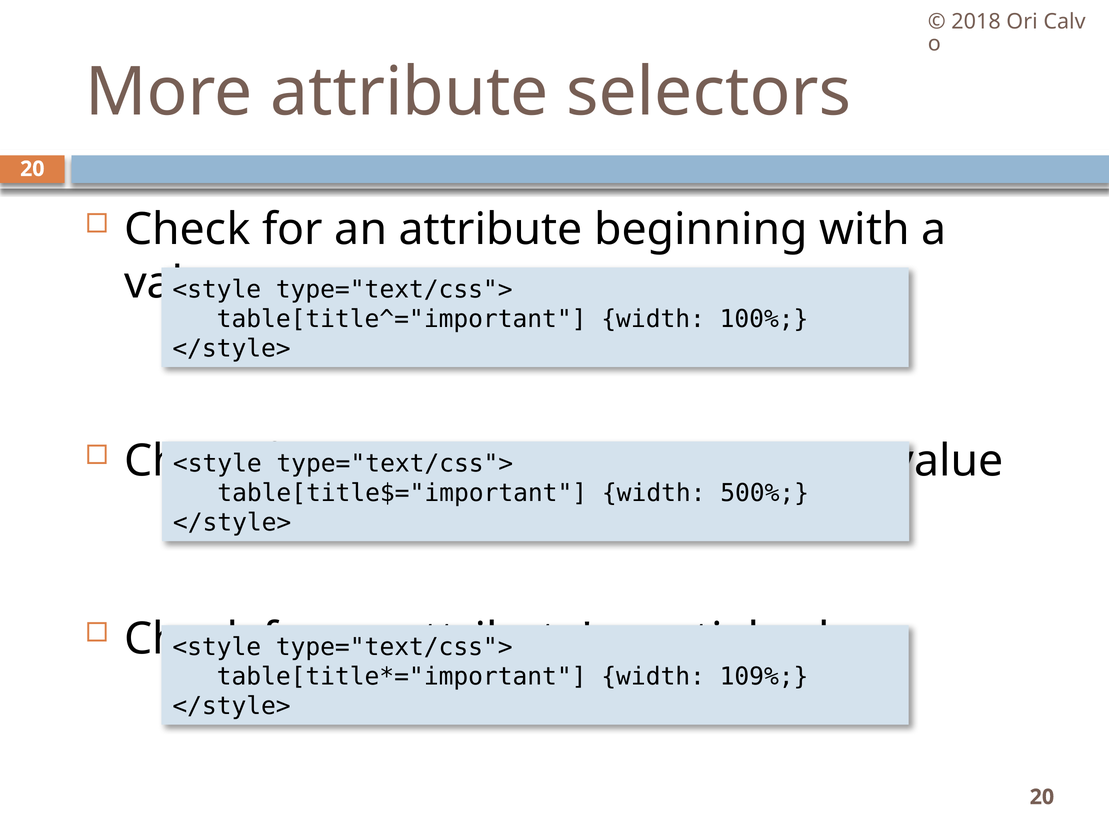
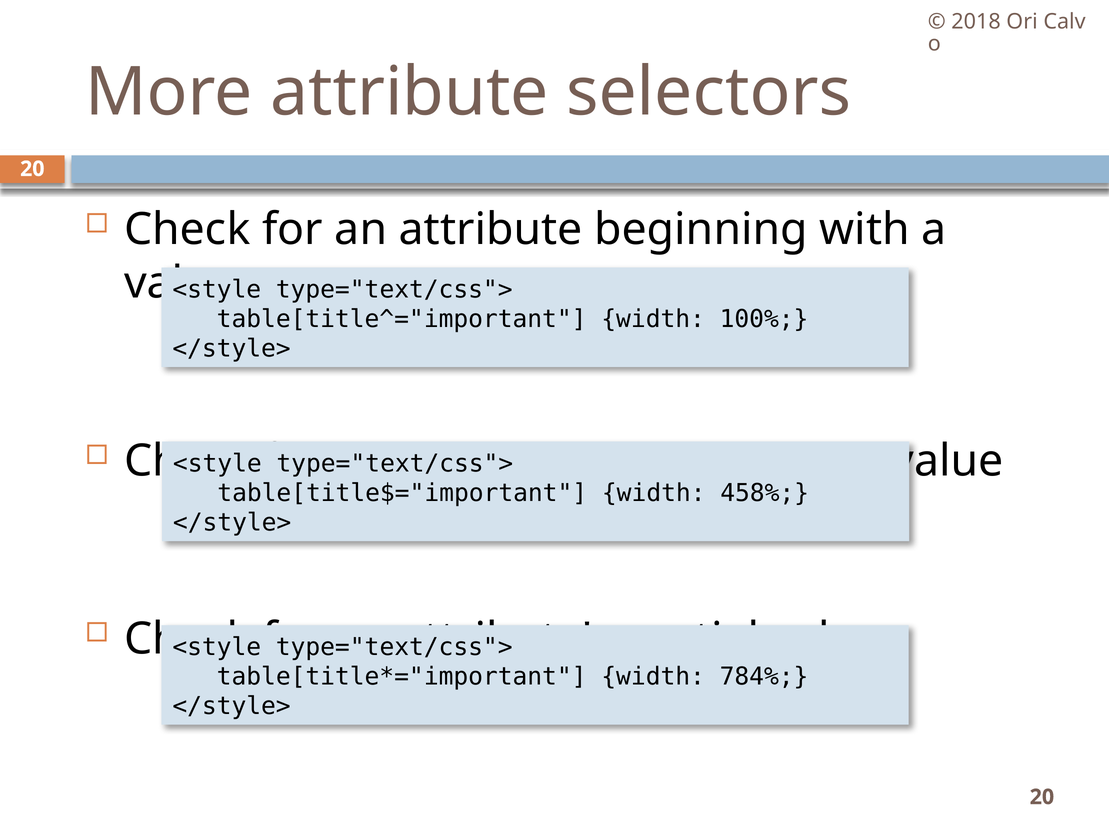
500%: 500% -> 458%
109%: 109% -> 784%
